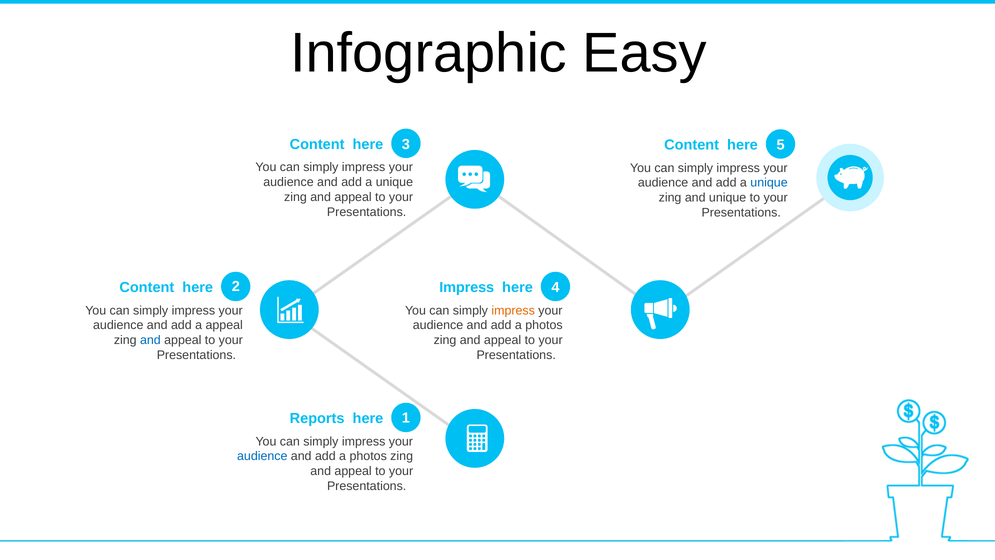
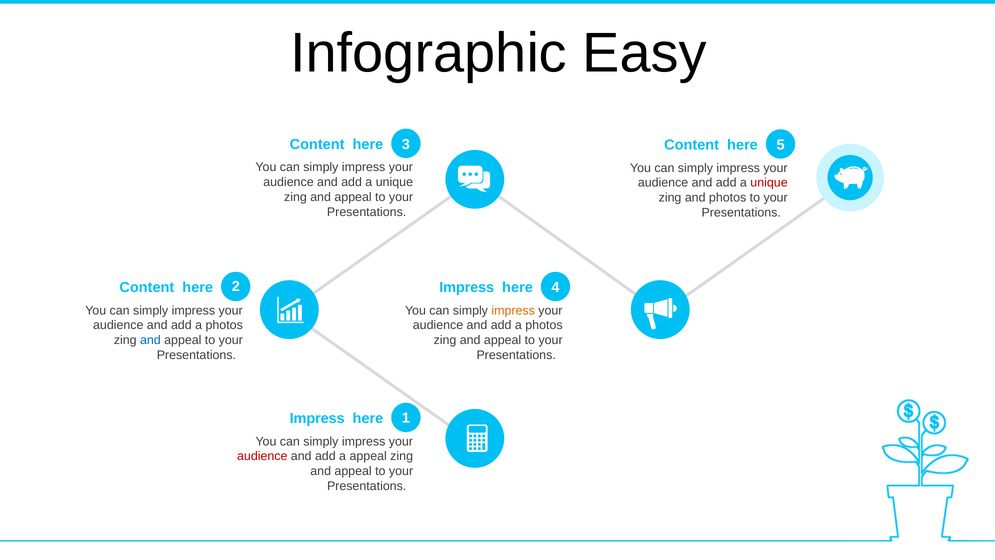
unique at (769, 183) colour: blue -> red
and unique: unique -> photos
appeal at (224, 325): appeal -> photos
Reports at (317, 418): Reports -> Impress
audience at (262, 456) colour: blue -> red
photos at (368, 456): photos -> appeal
